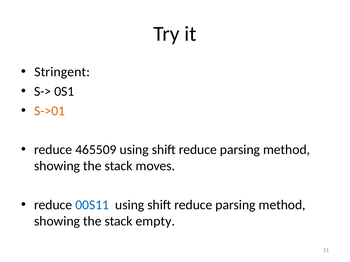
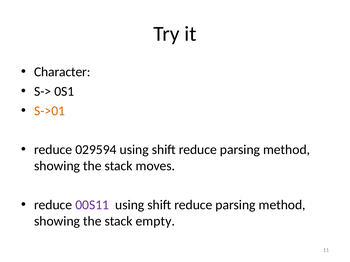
Stringent: Stringent -> Character
465509: 465509 -> 029594
00S11 colour: blue -> purple
